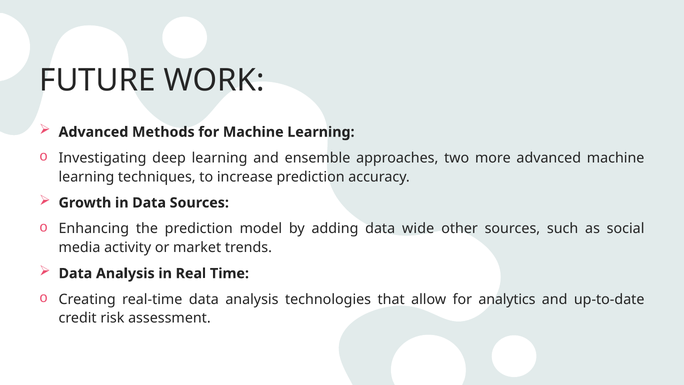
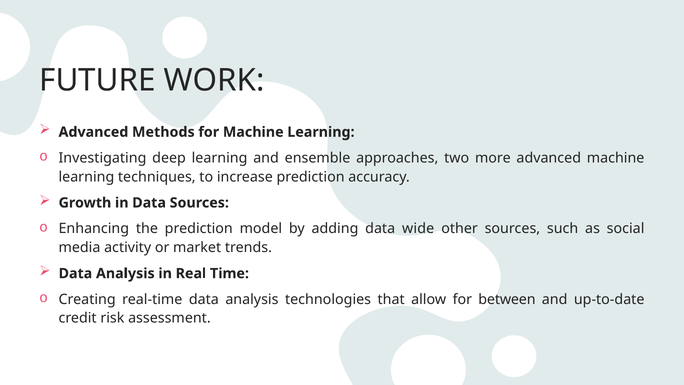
analytics: analytics -> between
